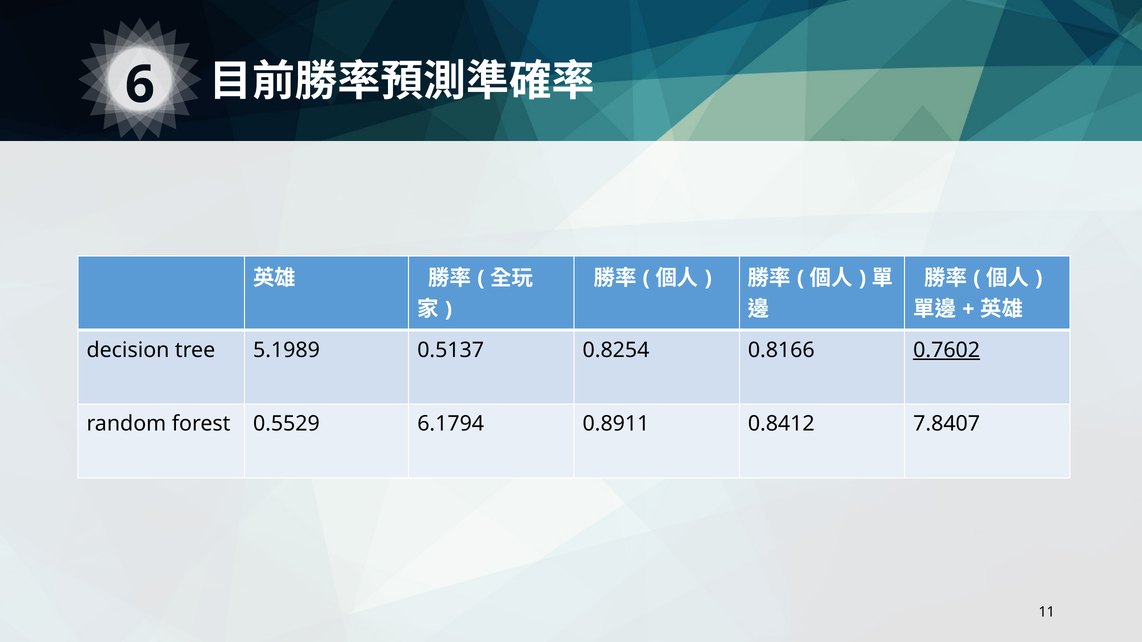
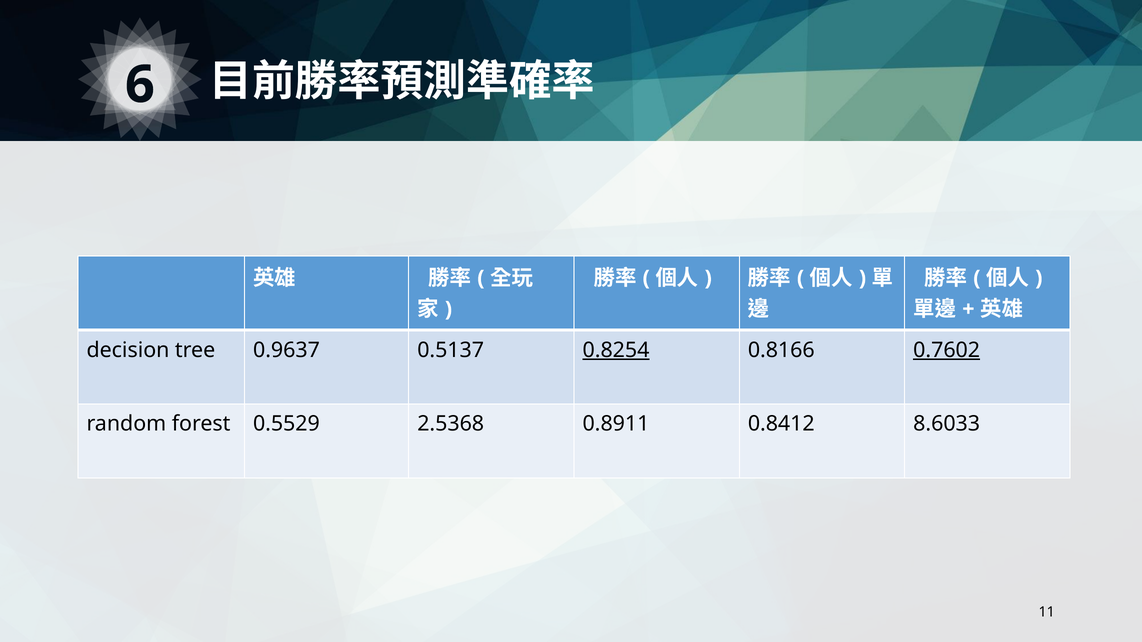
5.1989: 5.1989 -> 0.9637
0.8254 underline: none -> present
6.1794: 6.1794 -> 2.5368
7.8407: 7.8407 -> 8.6033
